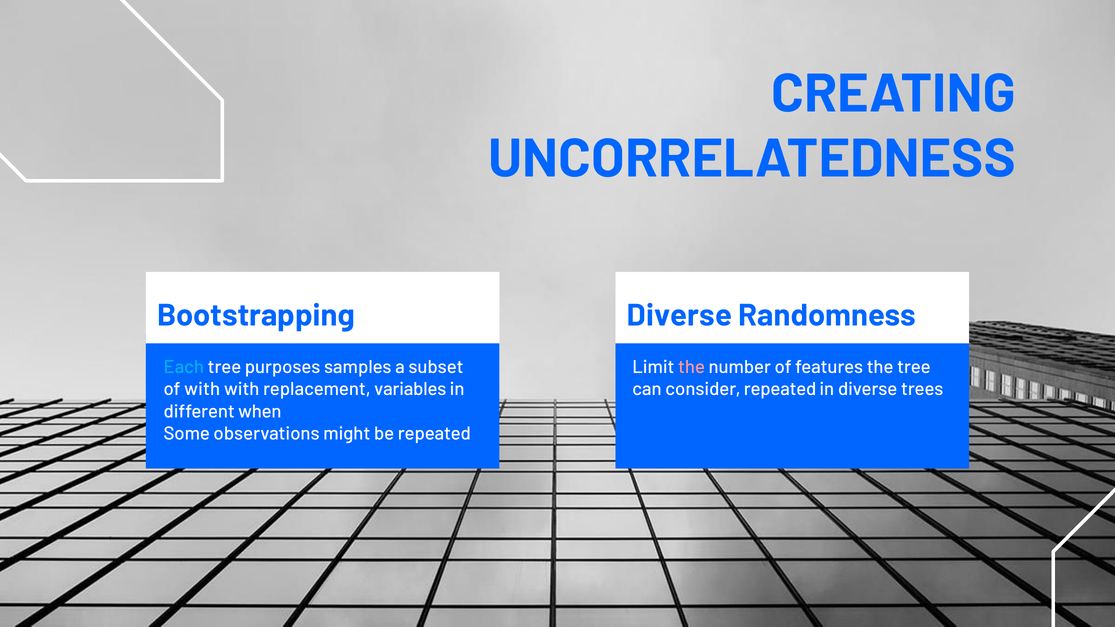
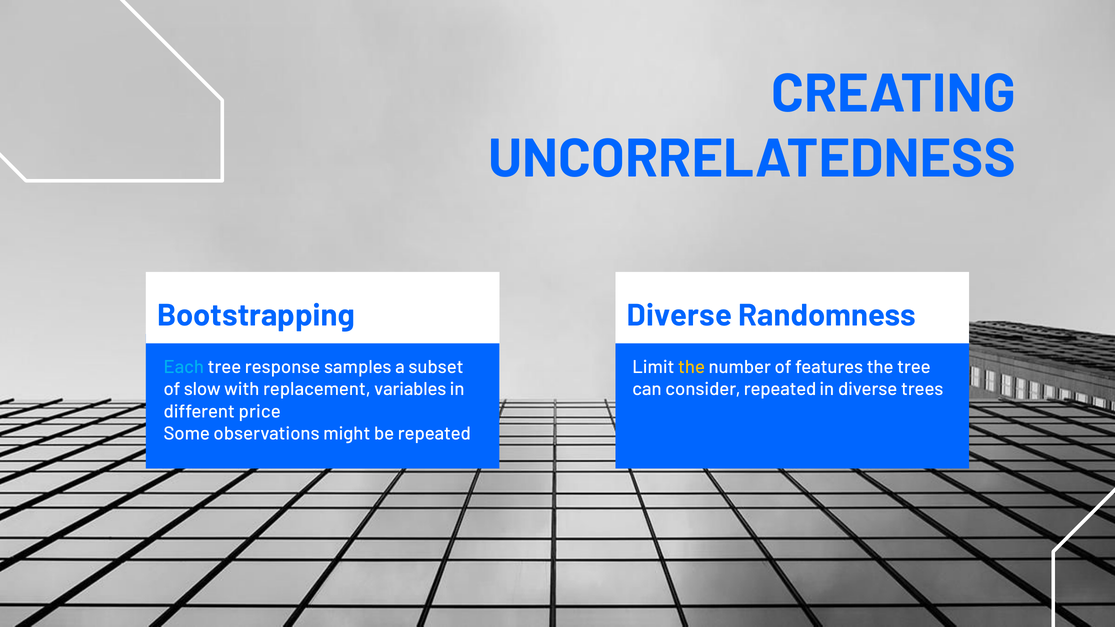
purposes: purposes -> response
the at (692, 367) colour: pink -> yellow
of with: with -> slow
when: when -> price
